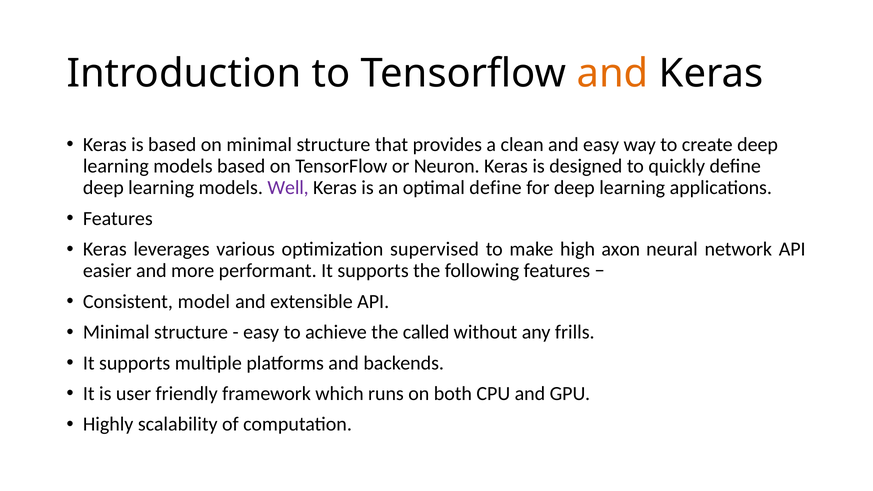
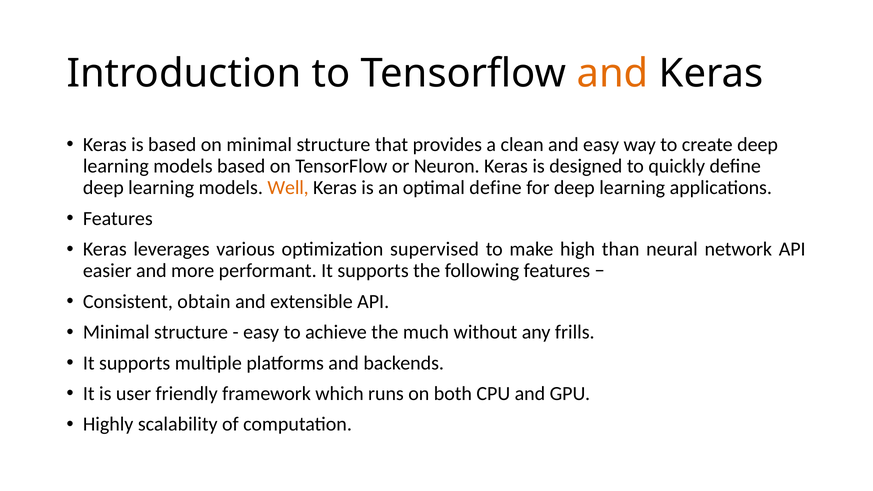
Well colour: purple -> orange
axon: axon -> than
model: model -> obtain
called: called -> much
